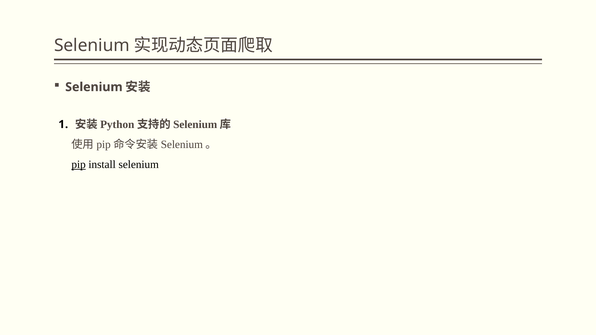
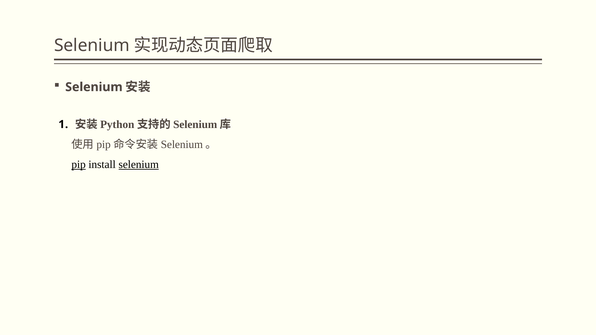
selenium at (139, 165) underline: none -> present
